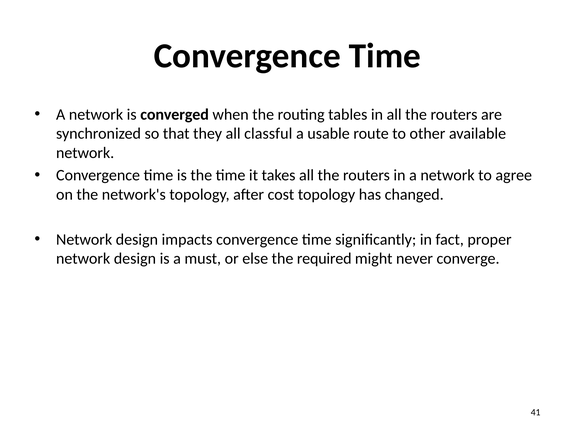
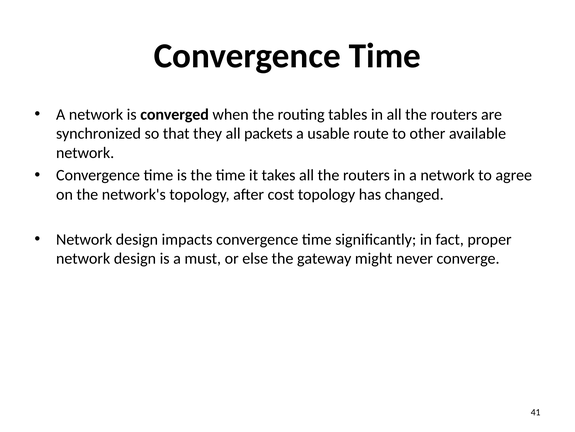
classful: classful -> packets
required: required -> gateway
